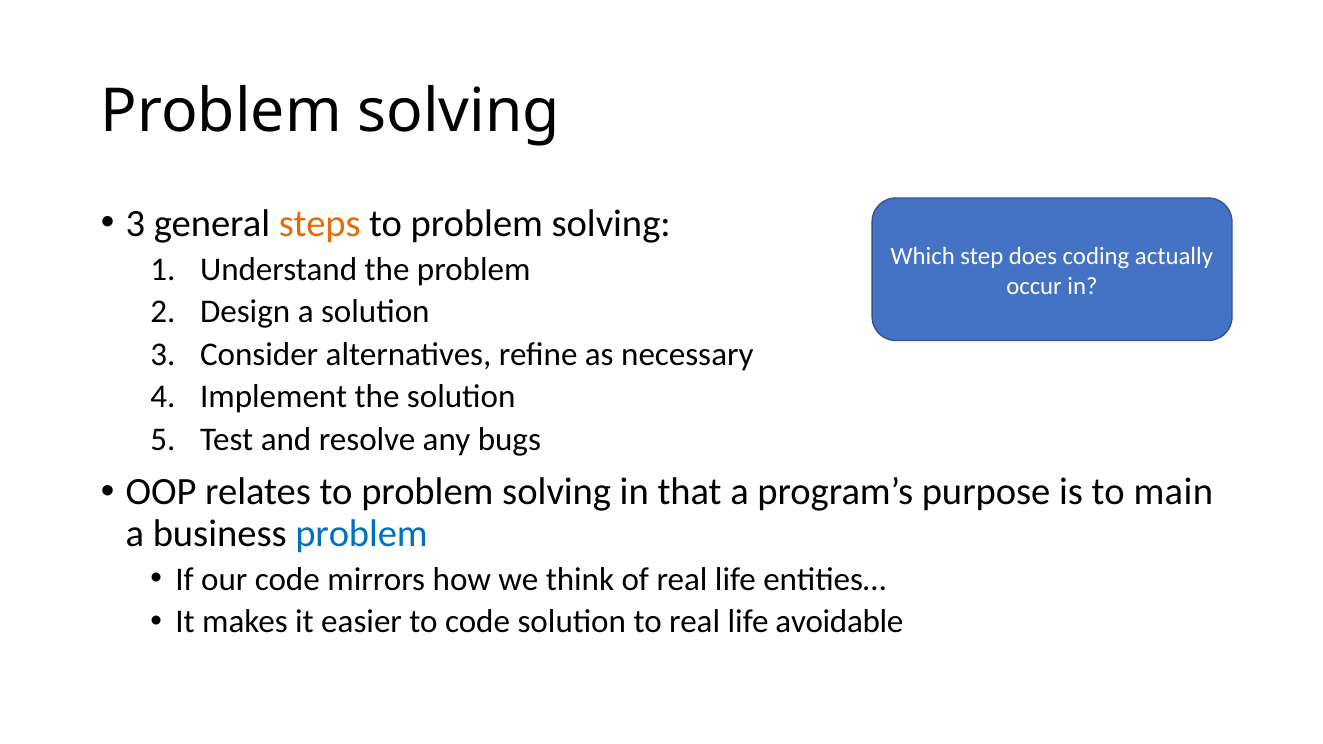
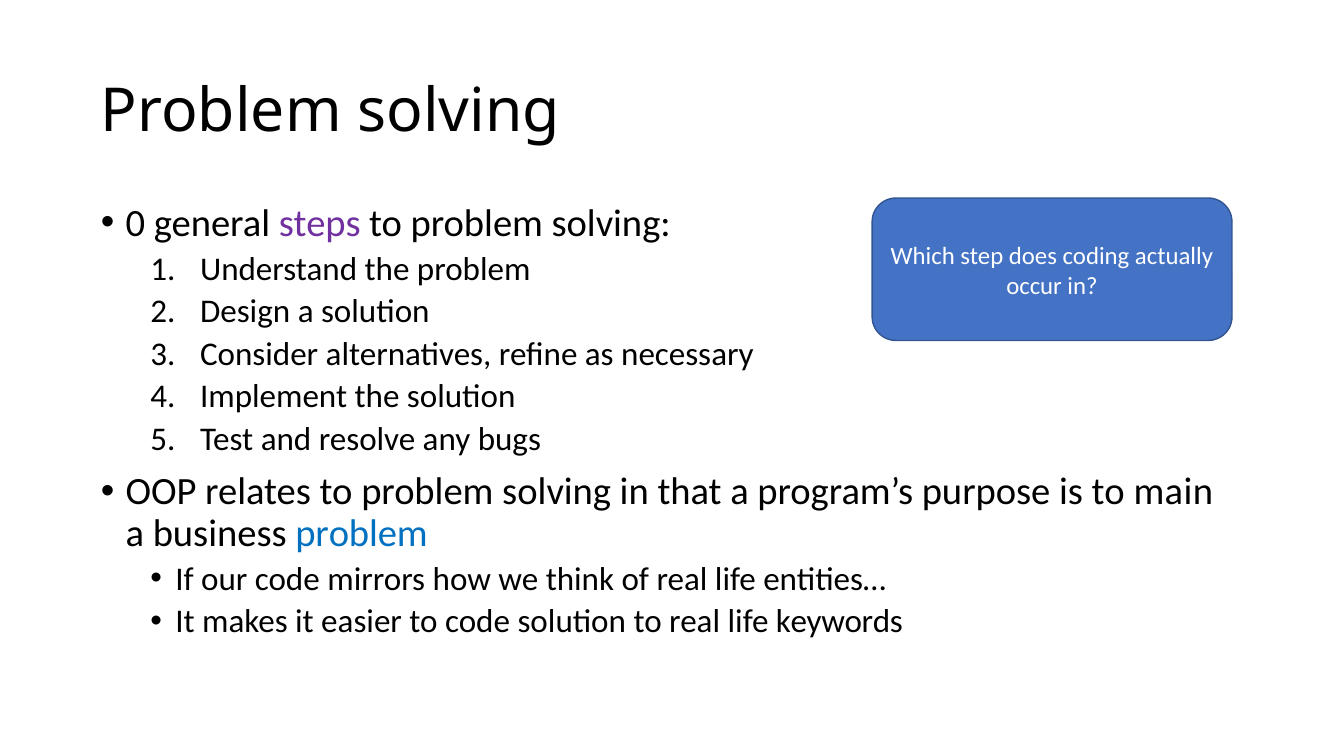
3 at (135, 224): 3 -> 0
steps colour: orange -> purple
avoidable: avoidable -> keywords
